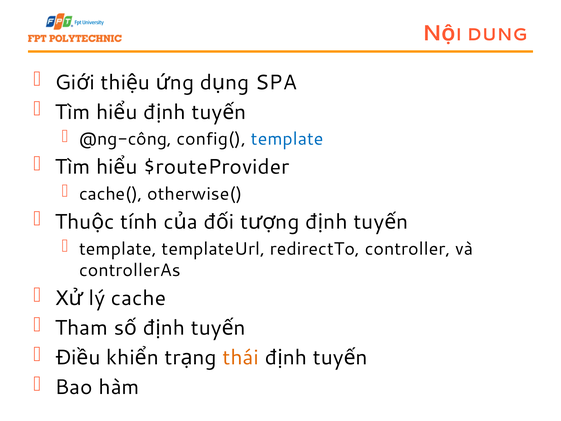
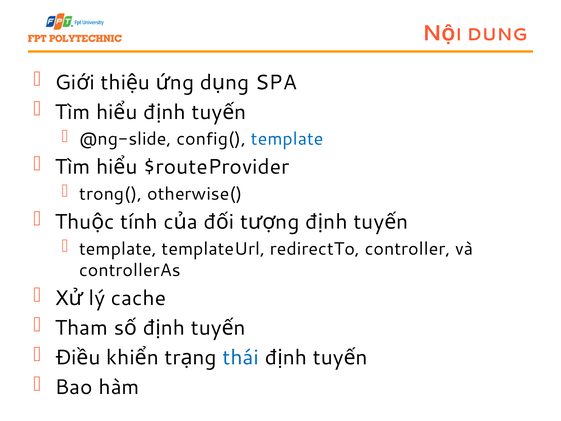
@ng-công: @ng-công -> @ng-slide
cache(: cache( -> trong(
thái colour: orange -> blue
